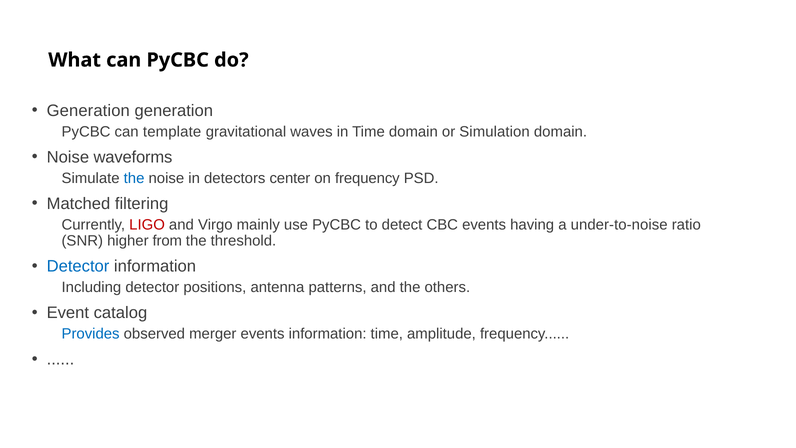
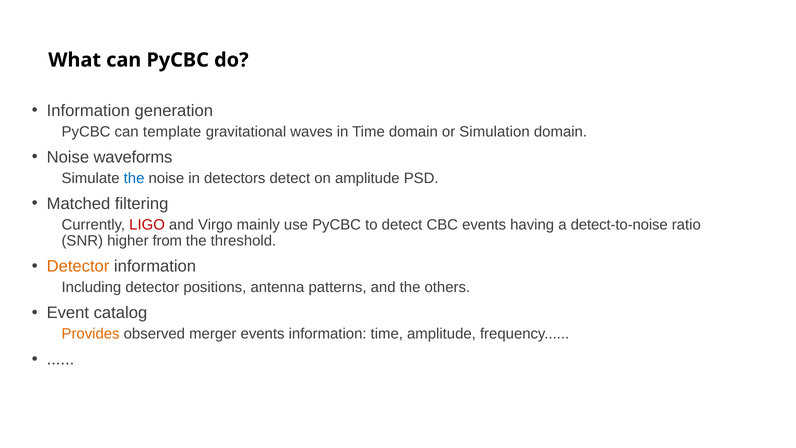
Generation at (88, 110): Generation -> Information
detectors center: center -> detect
on frequency: frequency -> amplitude
under-to-noise: under-to-noise -> detect-to-noise
Detector at (78, 266) colour: blue -> orange
Provides colour: blue -> orange
